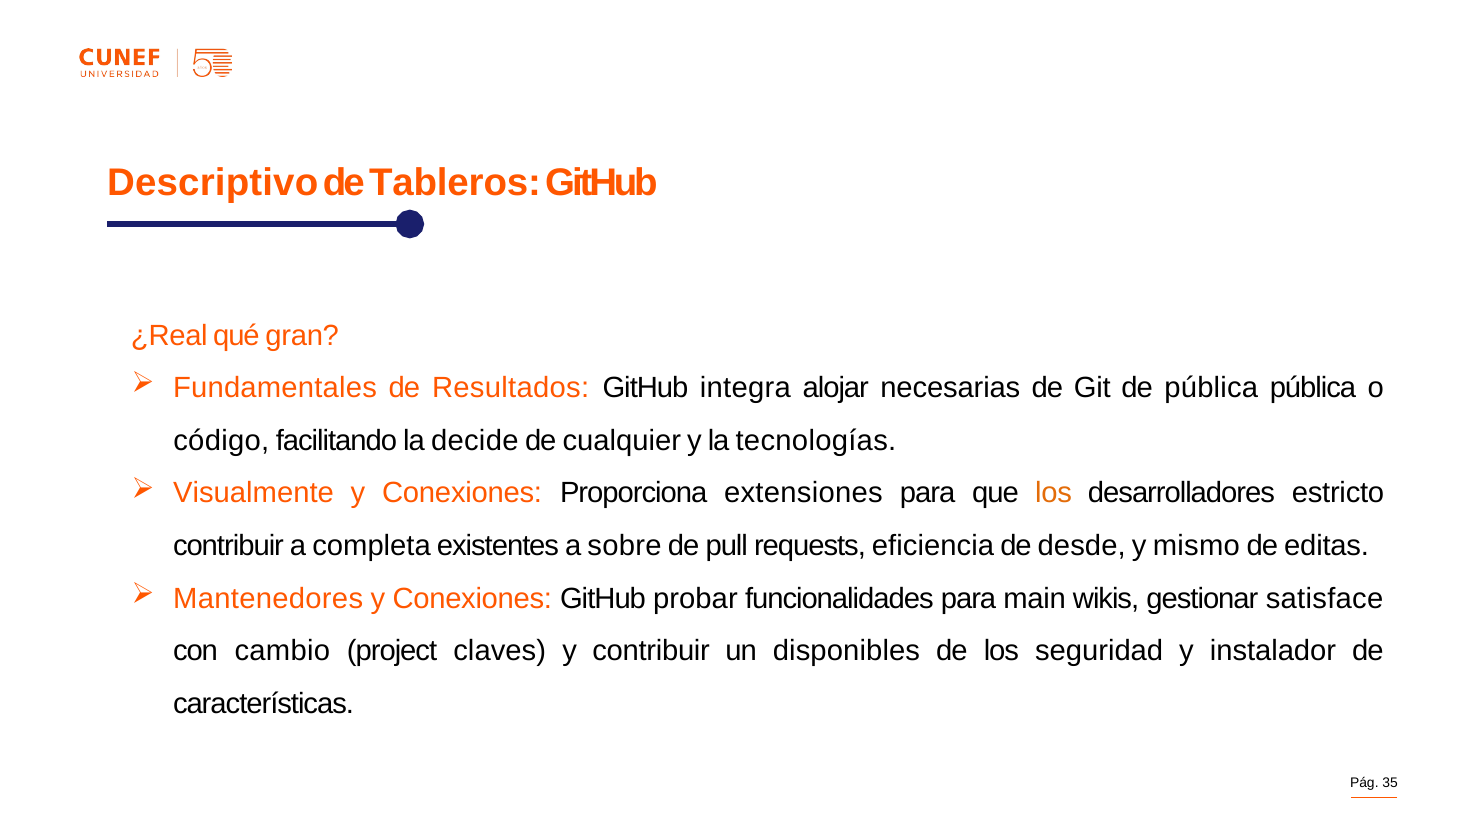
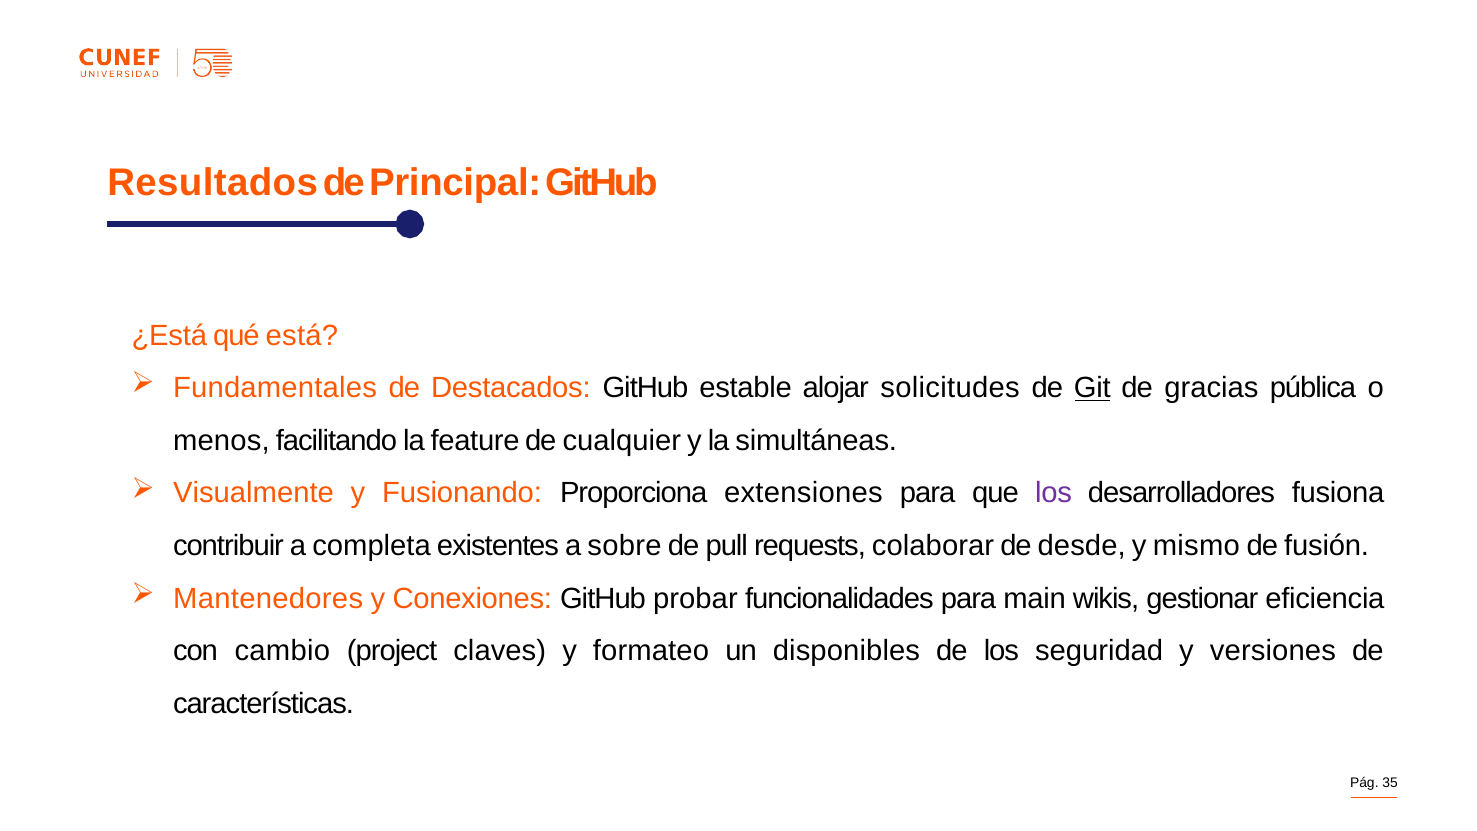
Descriptivo: Descriptivo -> Resultados
Tableros: Tableros -> Principal
¿Real: ¿Real -> ¿Está
gran: gran -> está
Resultados: Resultados -> Destacados
integra: integra -> estable
necesarias: necesarias -> solicitudes
Git underline: none -> present
de pública: pública -> gracias
código: código -> menos
decide: decide -> feature
tecnologías: tecnologías -> simultáneas
Conexiones at (462, 493): Conexiones -> Fusionando
los at (1054, 493) colour: orange -> purple
estricto: estricto -> fusiona
eficiencia: eficiencia -> colaborar
editas: editas -> fusión
satisface: satisface -> eficiencia
y contribuir: contribuir -> formateo
instalador: instalador -> versiones
